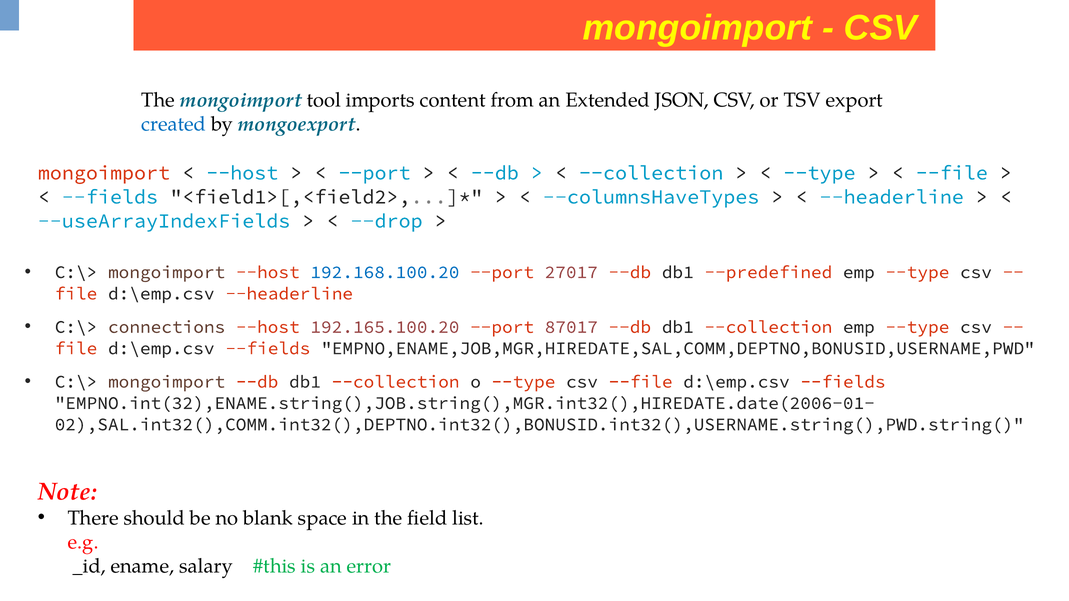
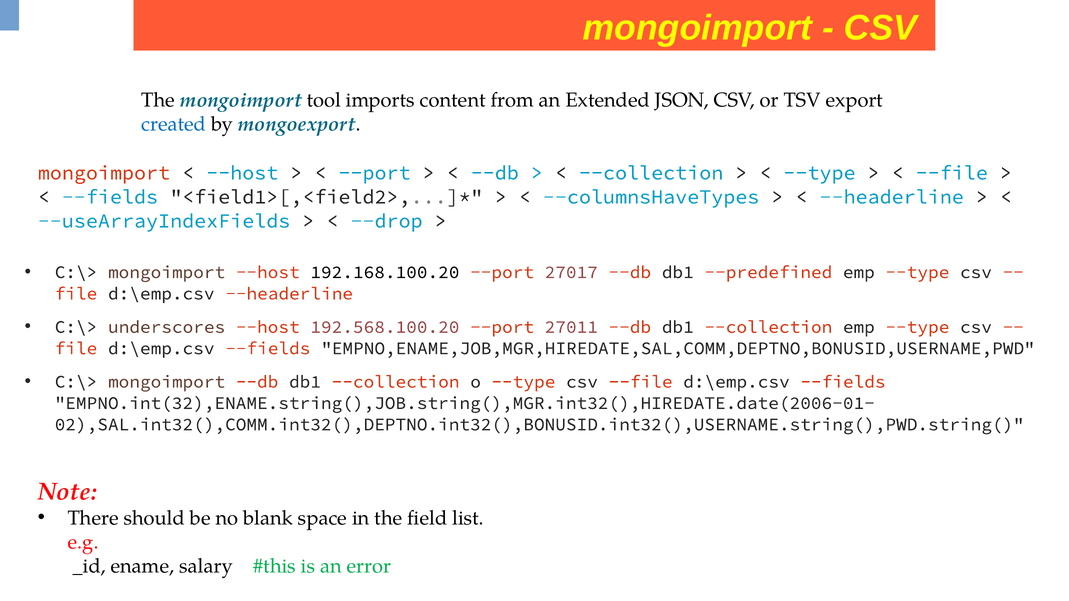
192.168.100.20 colour: blue -> black
connections: connections -> underscores
192.165.100.20: 192.165.100.20 -> 192.568.100.20
87017: 87017 -> 27011
